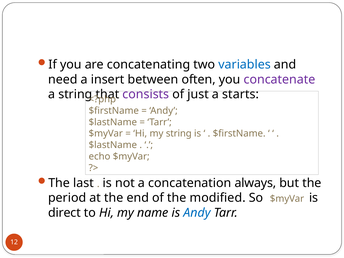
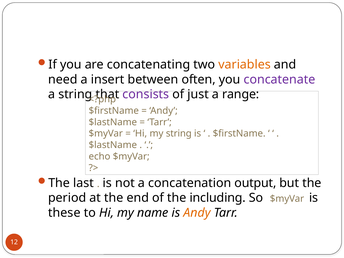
variables colour: blue -> orange
starts: starts -> range
always: always -> output
modified: modified -> including
direct: direct -> these
Andy at (197, 213) colour: blue -> orange
